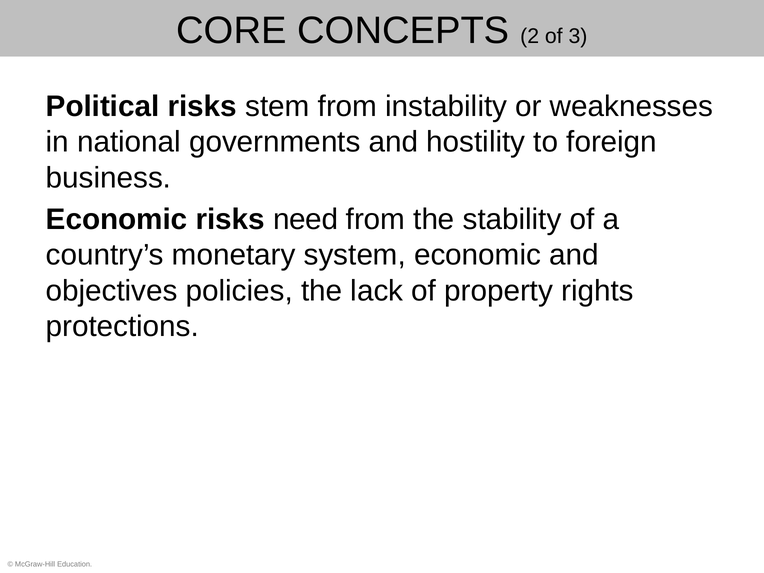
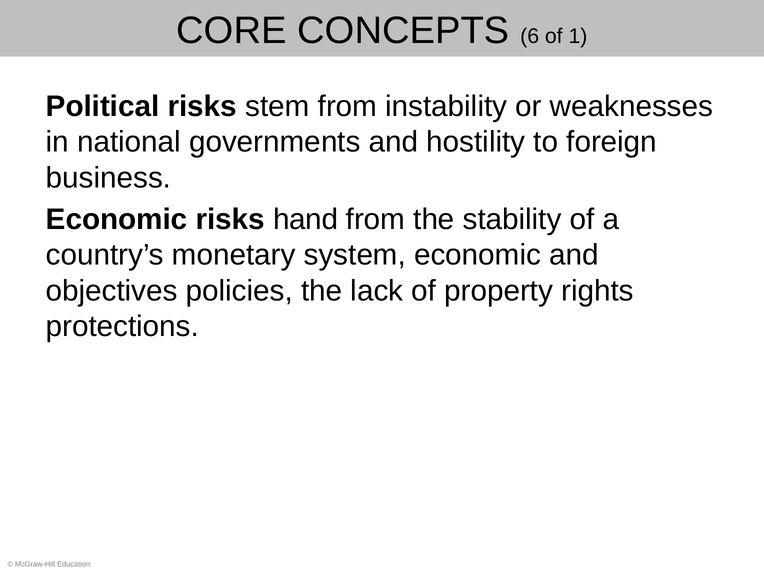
2: 2 -> 6
3: 3 -> 1
need: need -> hand
